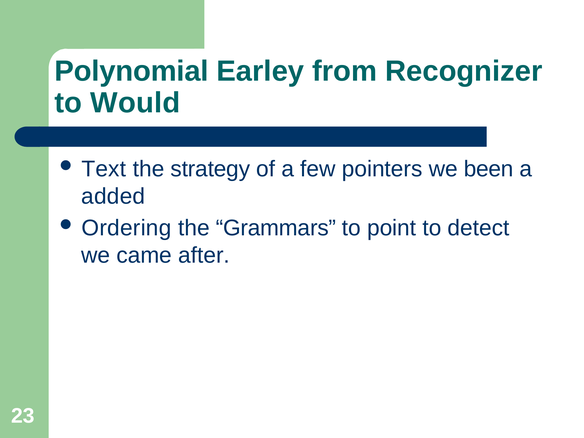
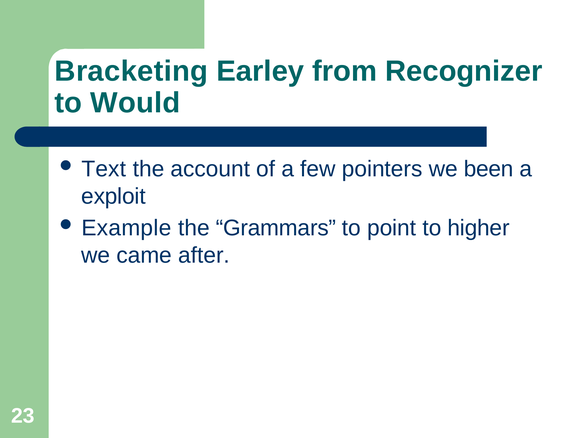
Polynomial: Polynomial -> Bracketing
strategy: strategy -> account
added: added -> exploit
Ordering: Ordering -> Example
detect: detect -> higher
